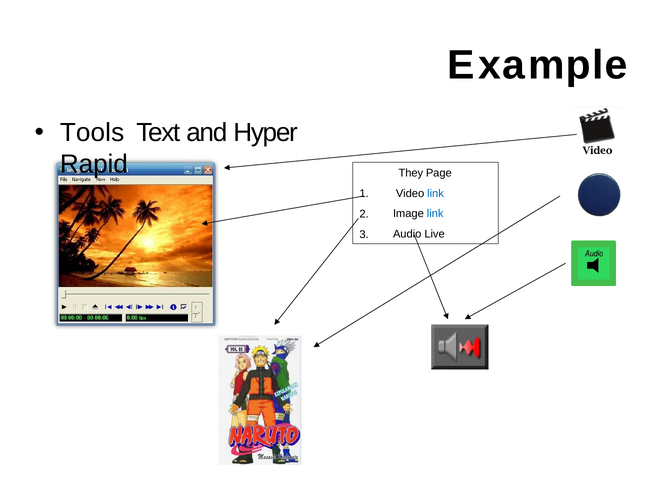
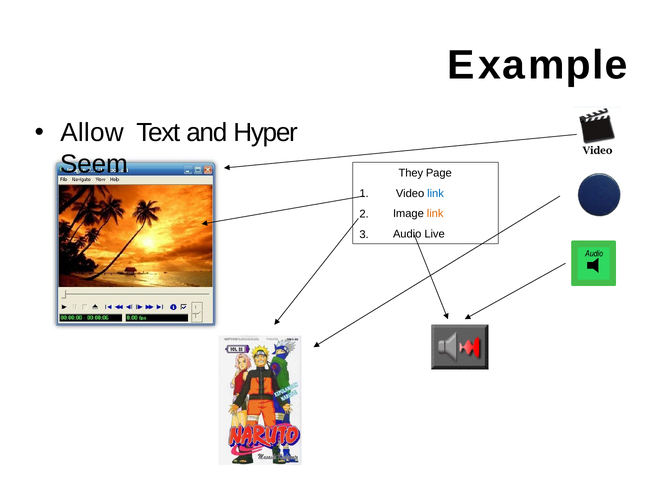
Tools: Tools -> Allow
Rapid: Rapid -> Seem
link at (435, 214) colour: blue -> orange
